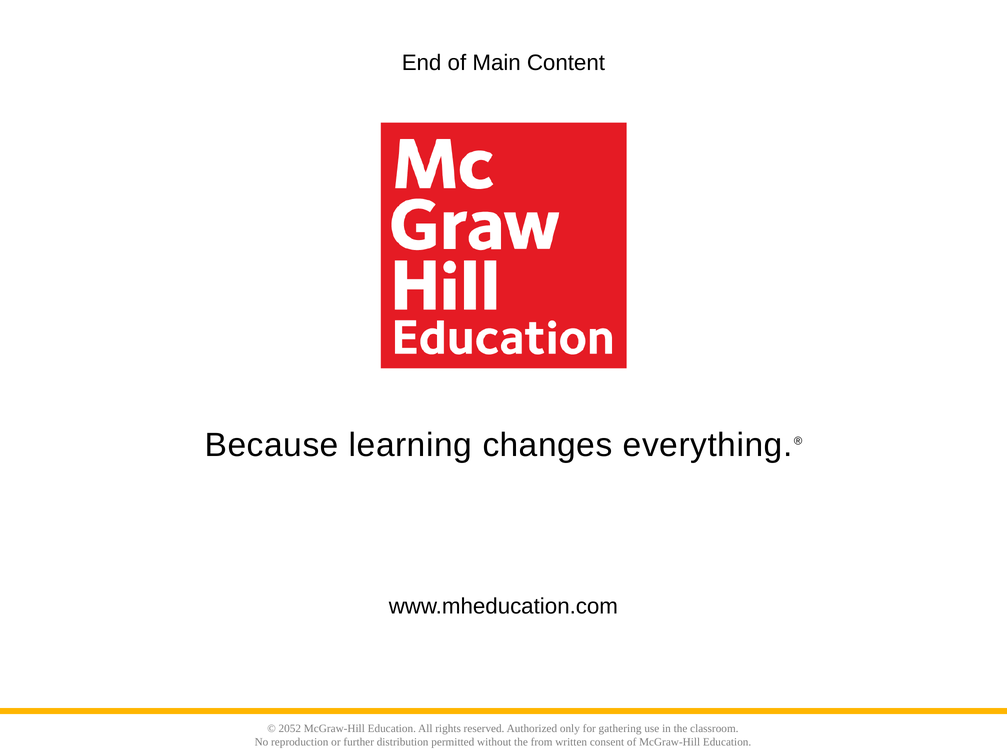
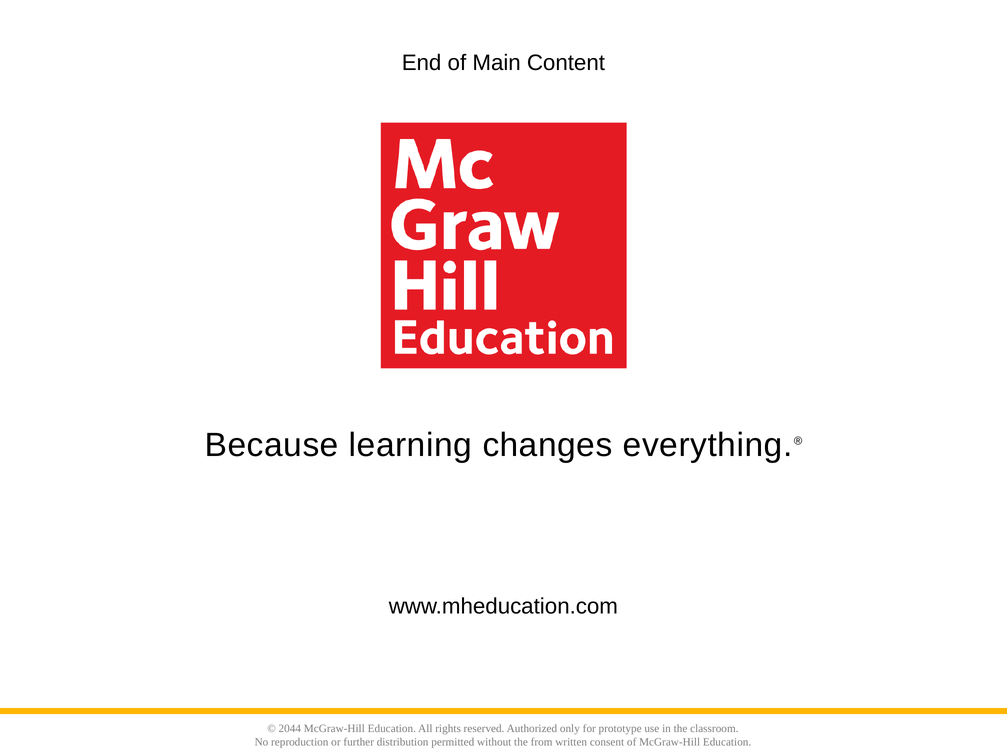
2052: 2052 -> 2044
gathering: gathering -> prototype
